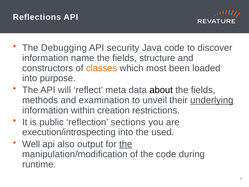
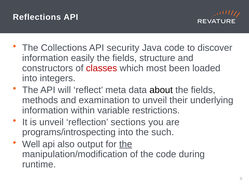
Debugging: Debugging -> Collections
name: name -> easily
classes colour: orange -> red
purpose: purpose -> integers
underlying underline: present -> none
creation: creation -> variable
is public: public -> unveil
execution/introspecting: execution/introspecting -> programs/introspecting
used: used -> such
